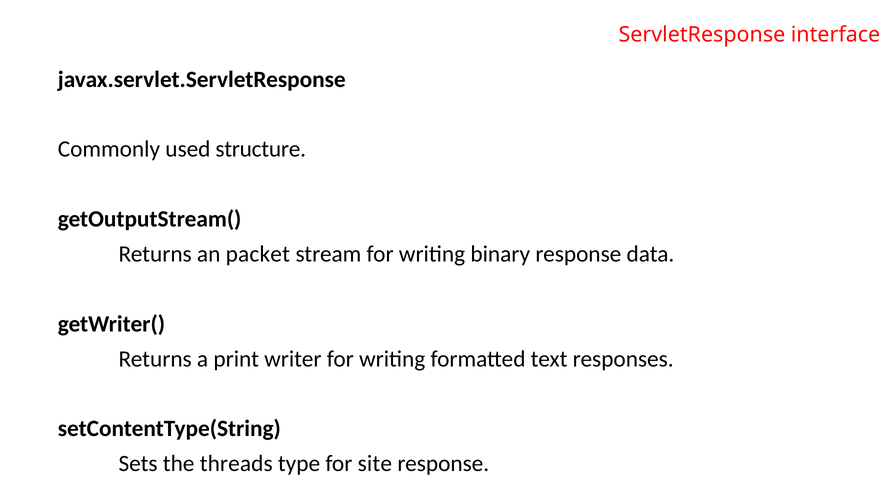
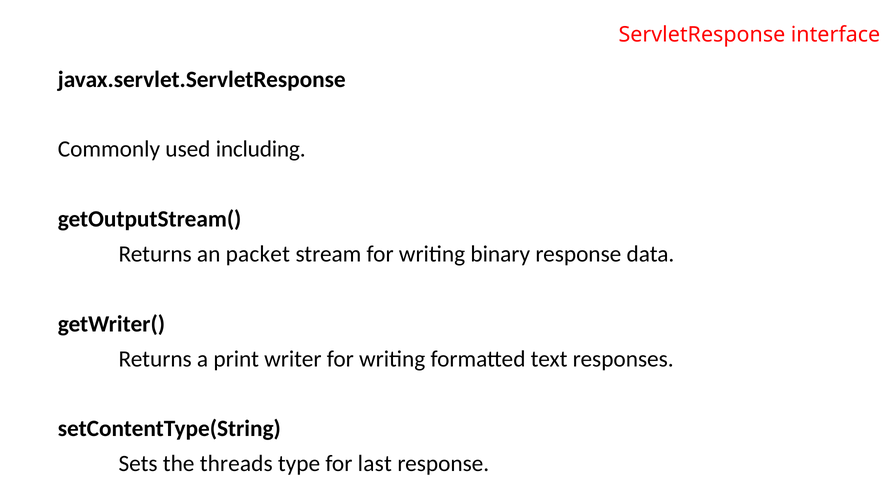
structure: structure -> including
site: site -> last
